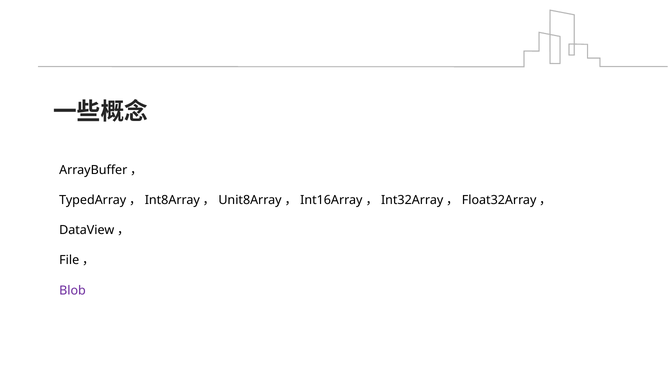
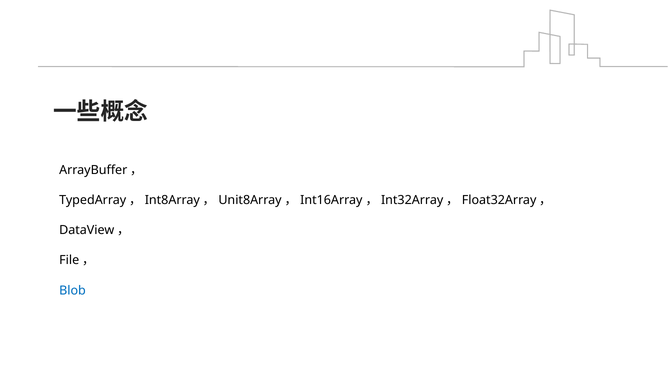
Blob colour: purple -> blue
